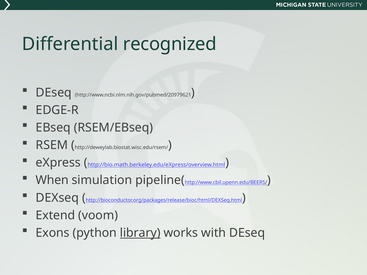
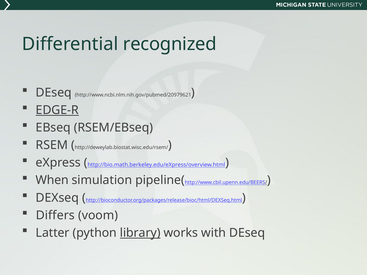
EDGE-R underline: none -> present
Extend: Extend -> Differs
Exons: Exons -> Latter
